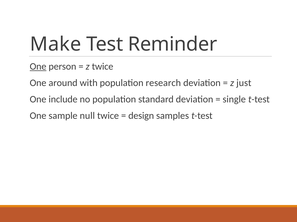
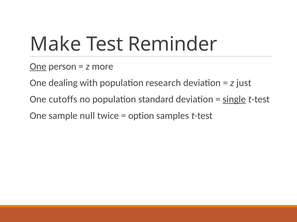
z twice: twice -> more
around: around -> dealing
include: include -> cutoffs
single underline: none -> present
design: design -> option
